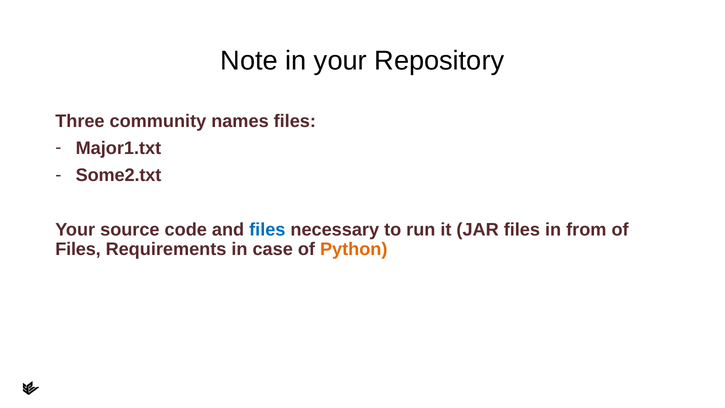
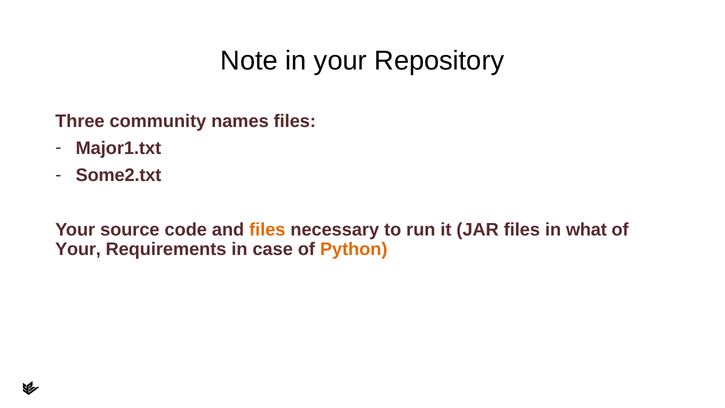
files at (267, 229) colour: blue -> orange
from: from -> what
Files at (78, 249): Files -> Your
